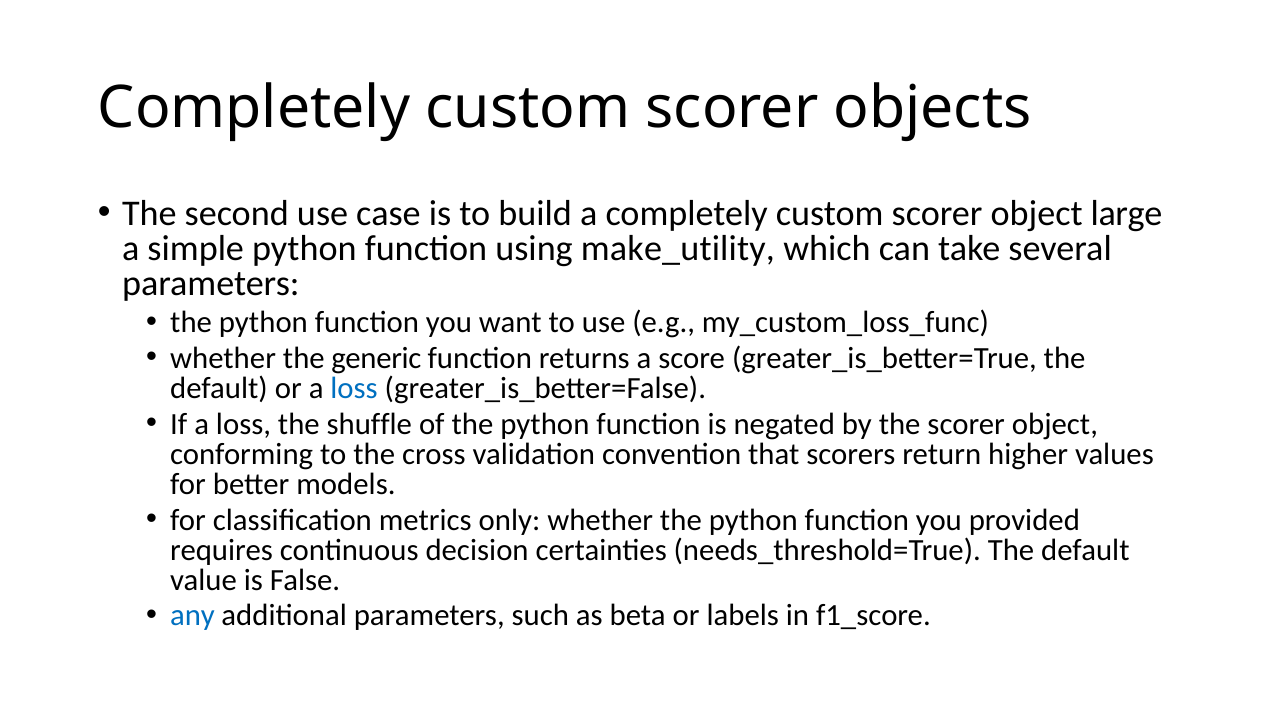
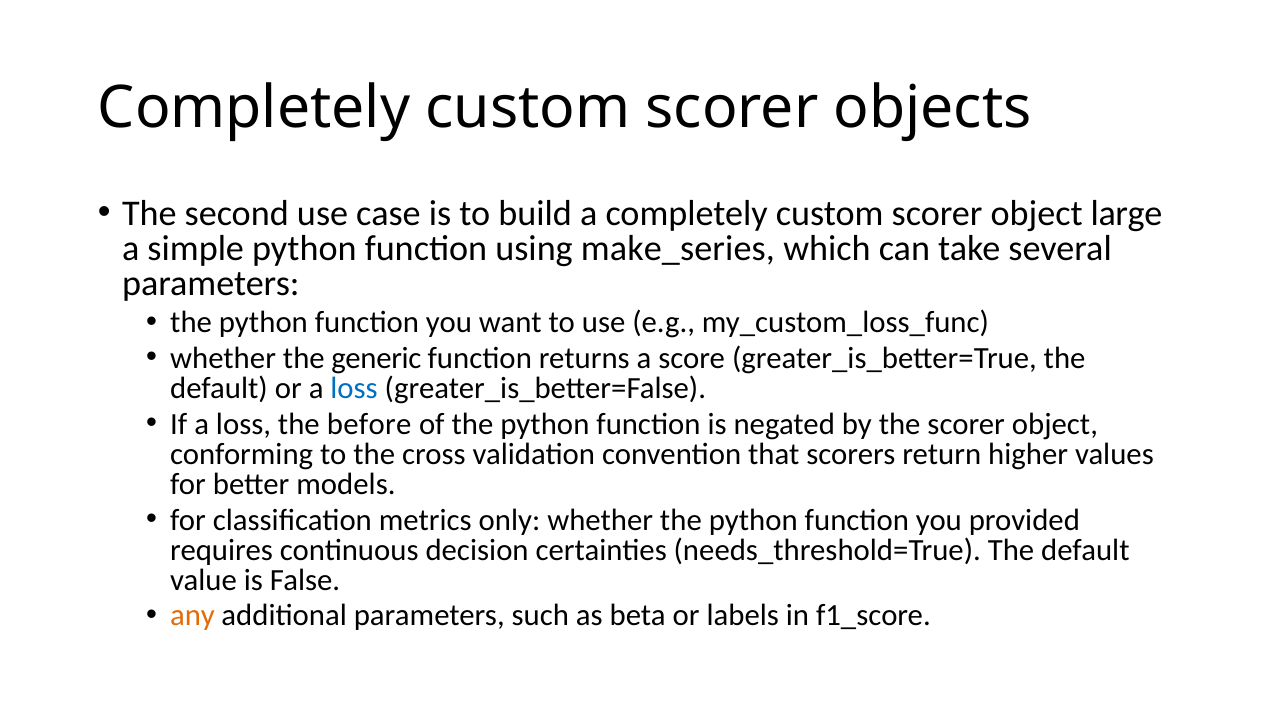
make_utility: make_utility -> make_series
shuffle: shuffle -> before
any colour: blue -> orange
